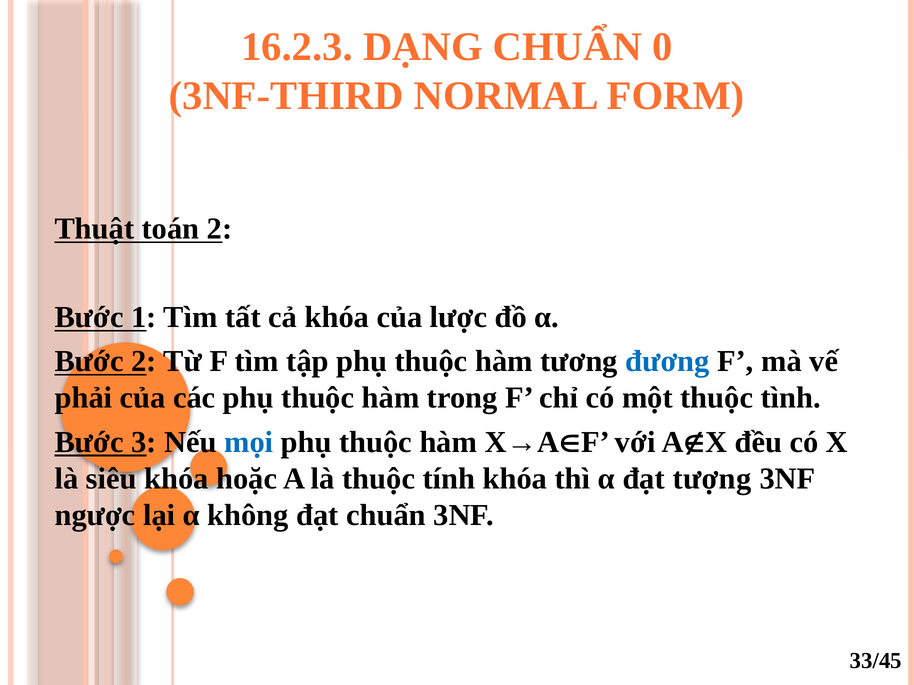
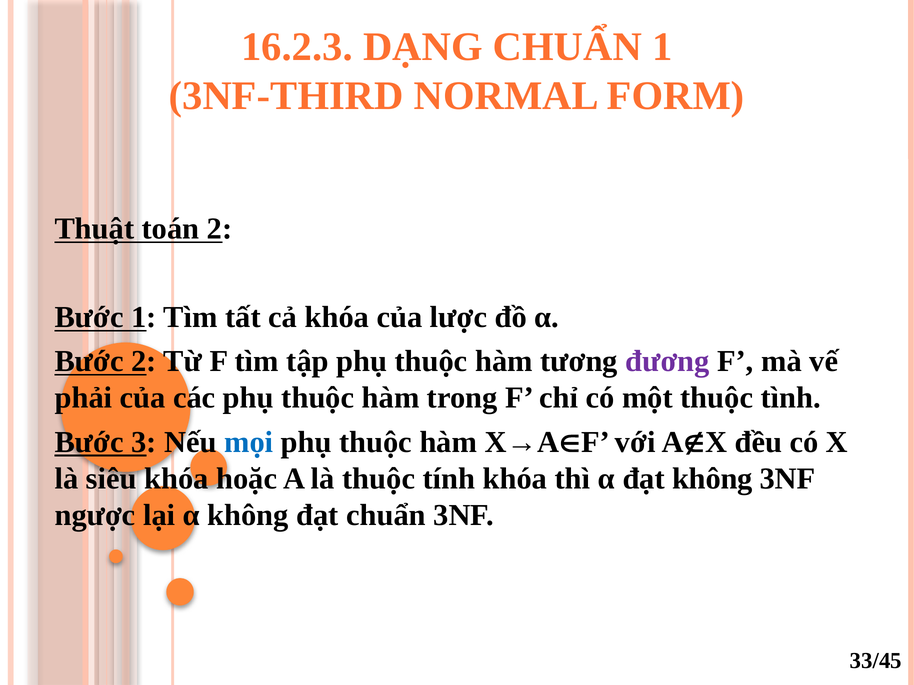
CHUẨN 0: 0 -> 1
đương colour: blue -> purple
đạt tượng: tượng -> không
